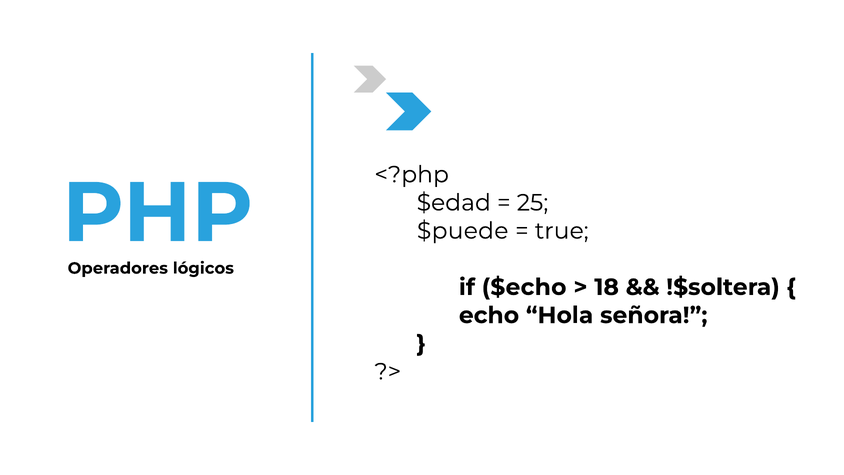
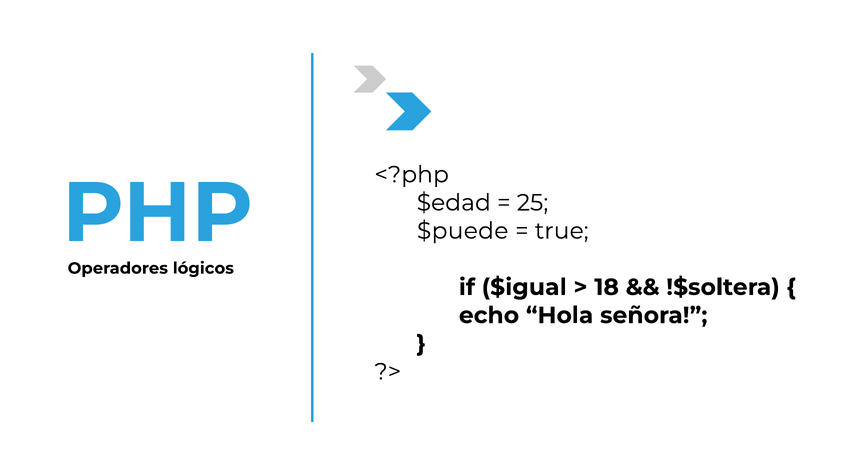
$echo: $echo -> $igual
